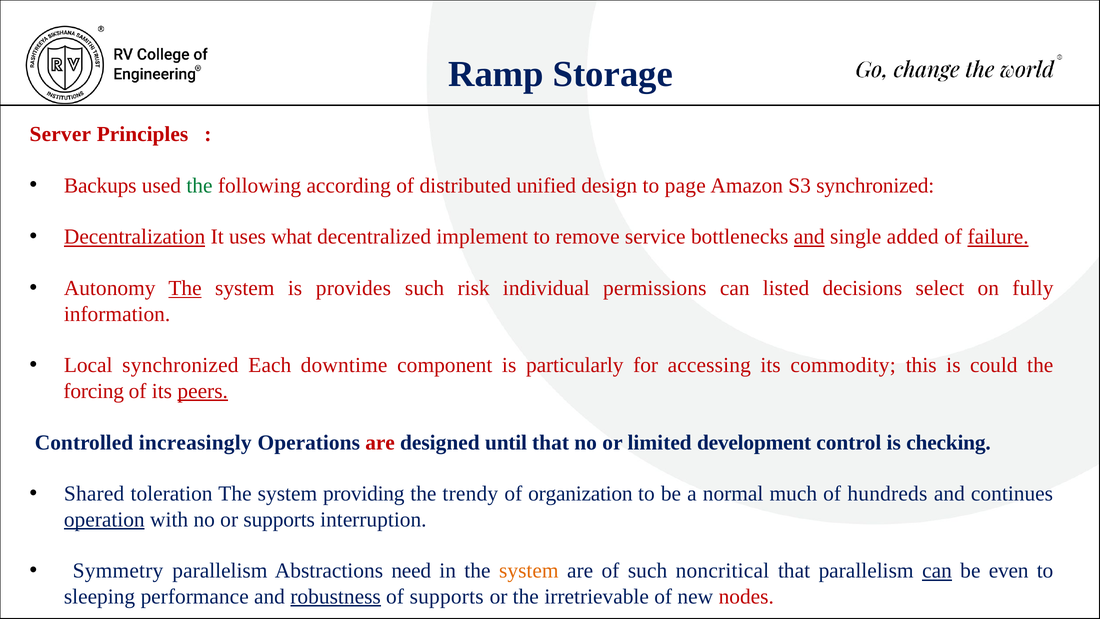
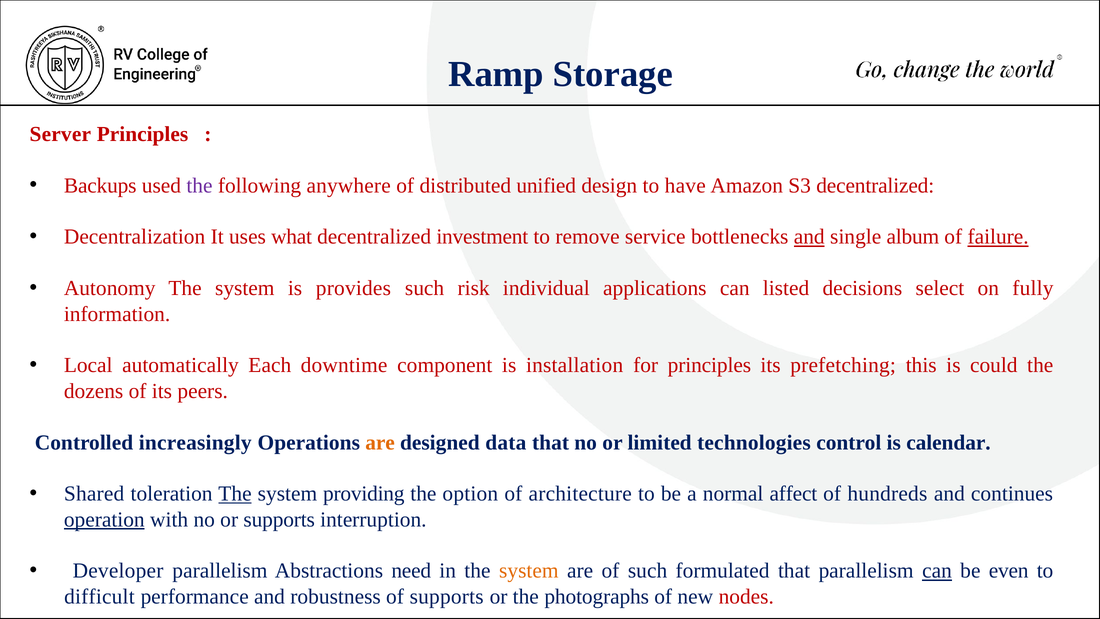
the at (199, 185) colour: green -> purple
according: according -> anywhere
page: page -> have
S3 synchronized: synchronized -> decentralized
Decentralization underline: present -> none
implement: implement -> investment
added: added -> album
The at (185, 288) underline: present -> none
permissions: permissions -> applications
Local synchronized: synchronized -> automatically
particularly: particularly -> installation
for accessing: accessing -> principles
commodity: commodity -> prefetching
forcing: forcing -> dozens
peers underline: present -> none
are at (380, 442) colour: red -> orange
until: until -> data
development: development -> technologies
checking: checking -> calendar
The at (235, 494) underline: none -> present
trendy: trendy -> option
organization: organization -> architecture
much: much -> affect
Symmetry: Symmetry -> Developer
noncritical: noncritical -> formulated
sleeping: sleeping -> difficult
robustness underline: present -> none
irretrievable: irretrievable -> photographs
